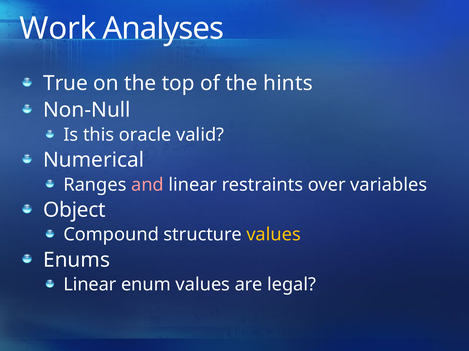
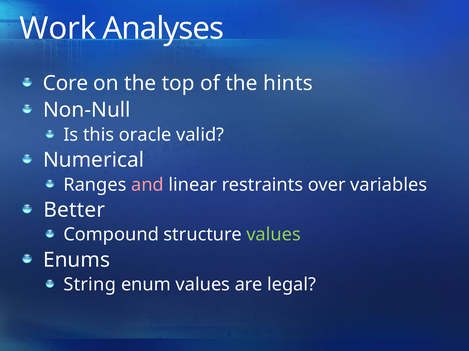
True: True -> Core
Object: Object -> Better
values at (274, 235) colour: yellow -> light green
Linear at (90, 285): Linear -> String
